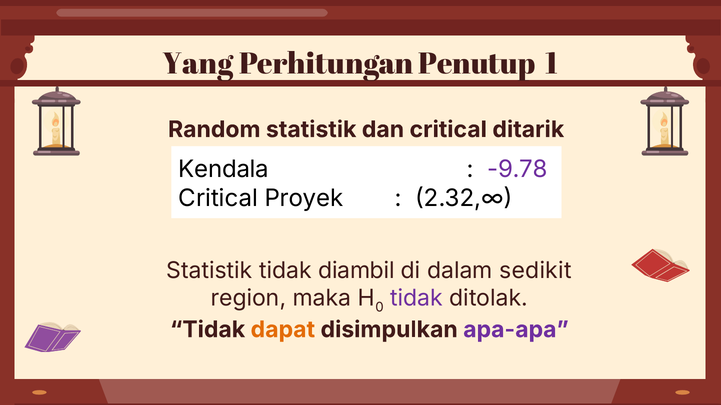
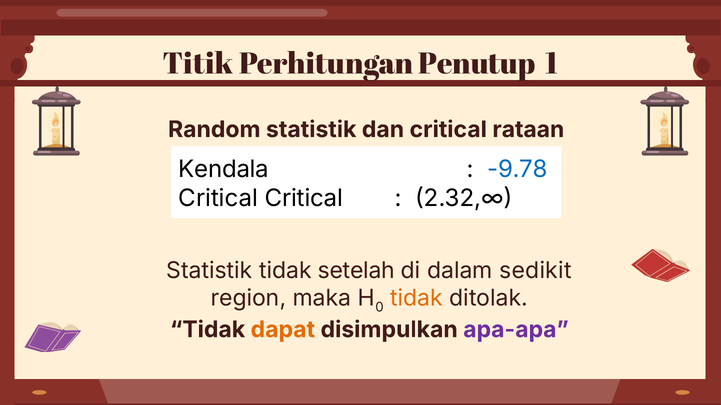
Yang: Yang -> Titik
ditarik: ditarik -> rataan
-9.78 colour: purple -> blue
Critical Proyek: Proyek -> Critical
diambil: diambil -> setelah
tidak at (417, 299) colour: purple -> orange
